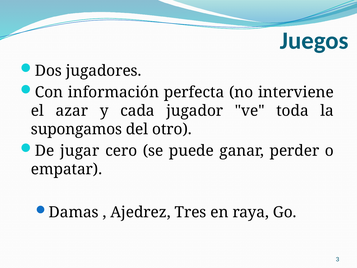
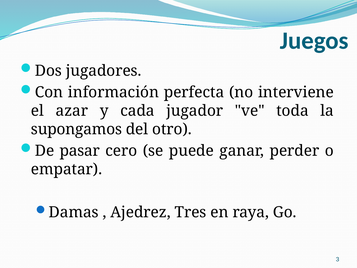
jugar: jugar -> pasar
